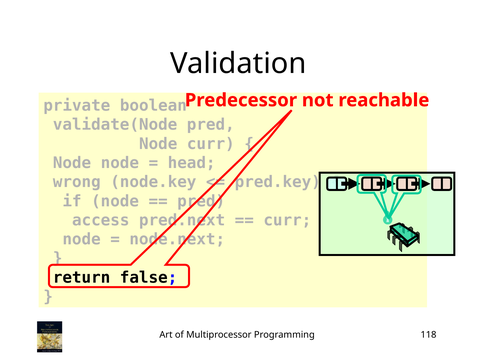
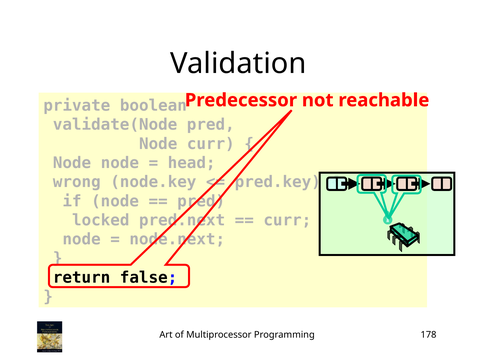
access: access -> locked
118: 118 -> 178
